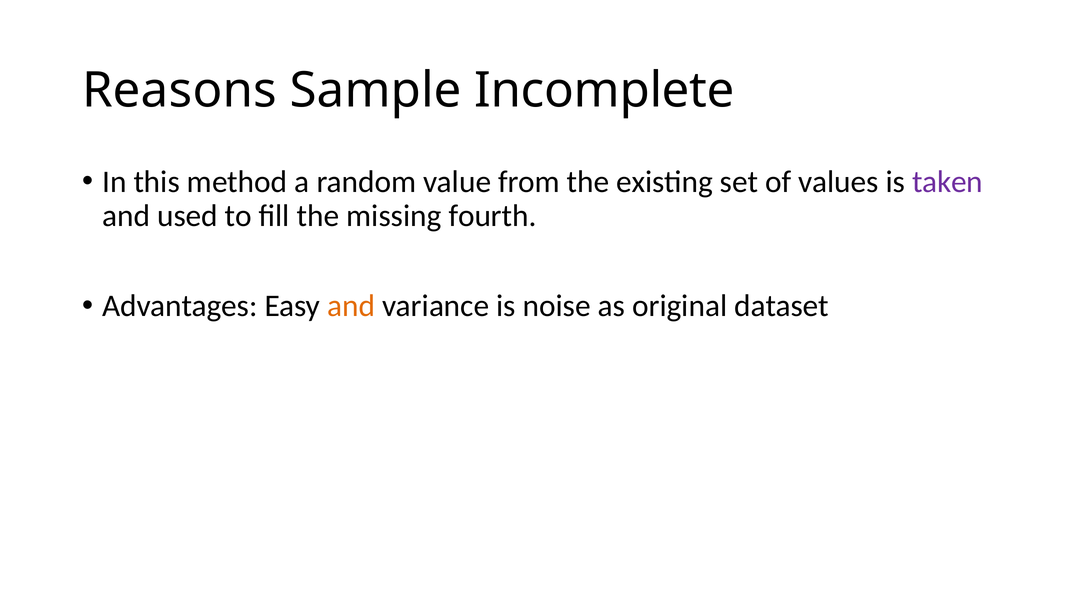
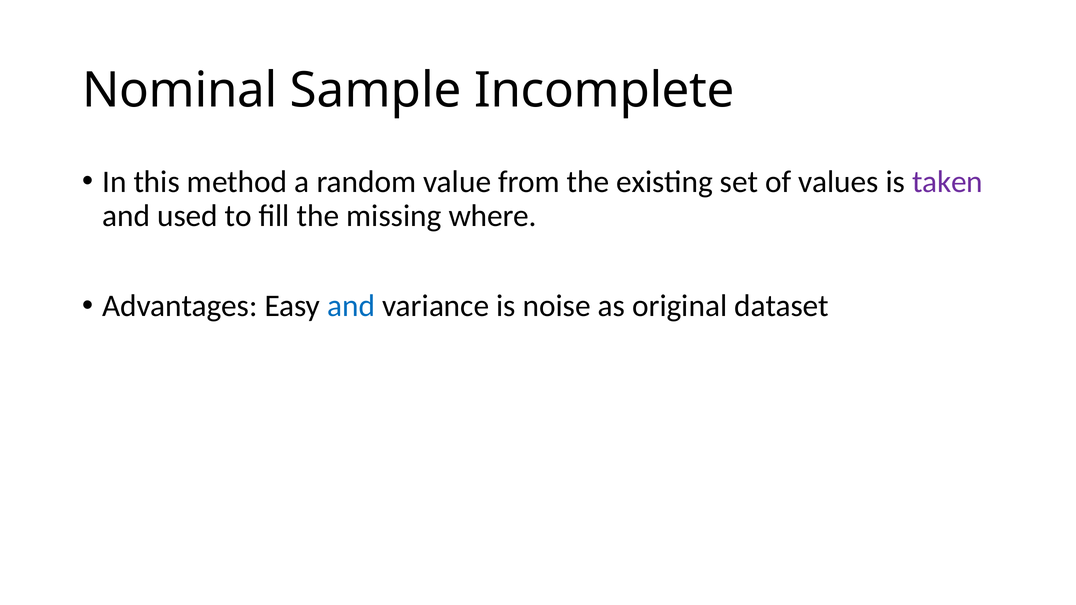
Reasons: Reasons -> Nominal
fourth: fourth -> where
and at (351, 306) colour: orange -> blue
